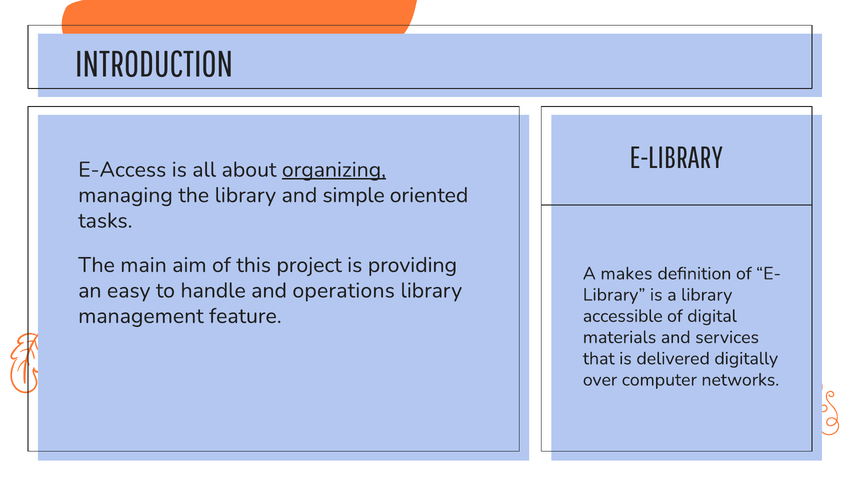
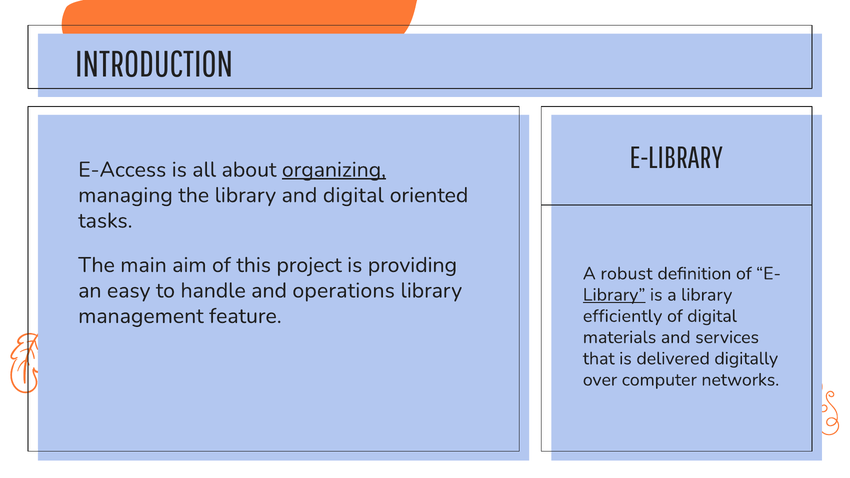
and simple: simple -> digital
makes: makes -> robust
Library at (614, 295) underline: none -> present
accessible: accessible -> efficiently
